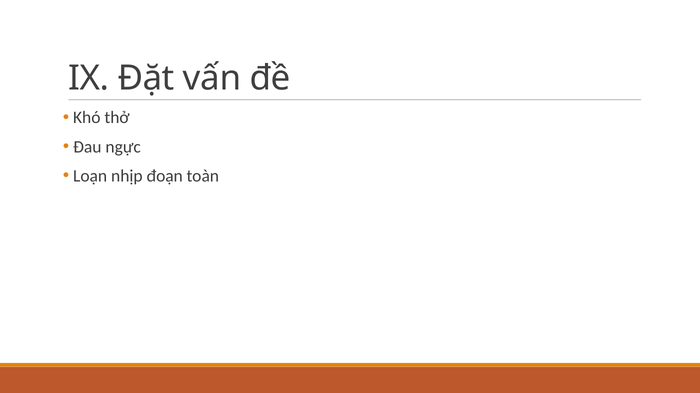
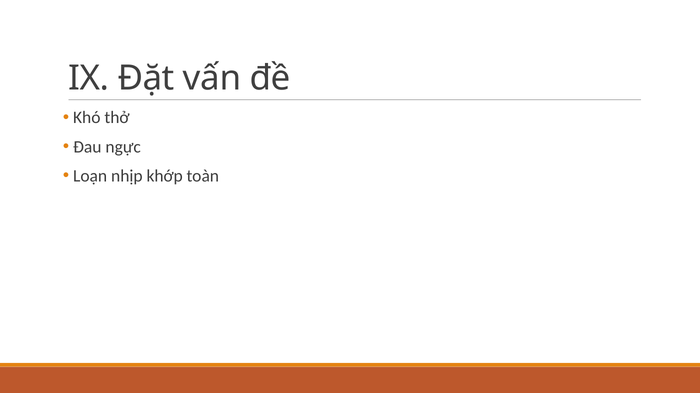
đoạn: đoạn -> khớp
